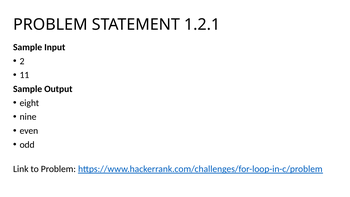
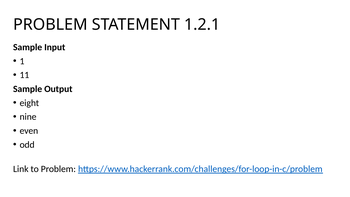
2: 2 -> 1
